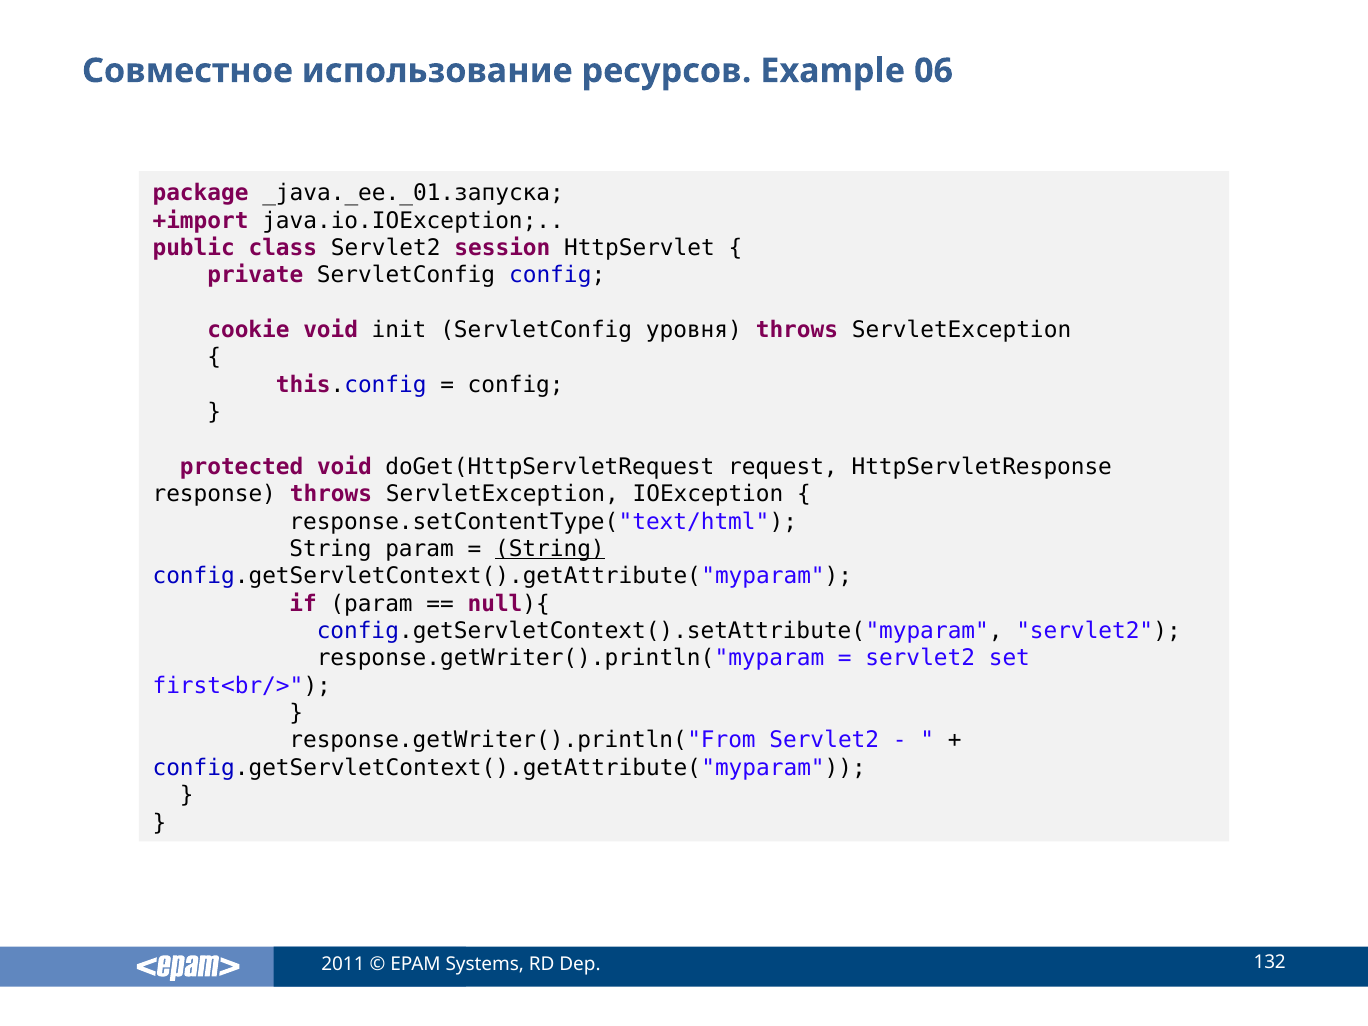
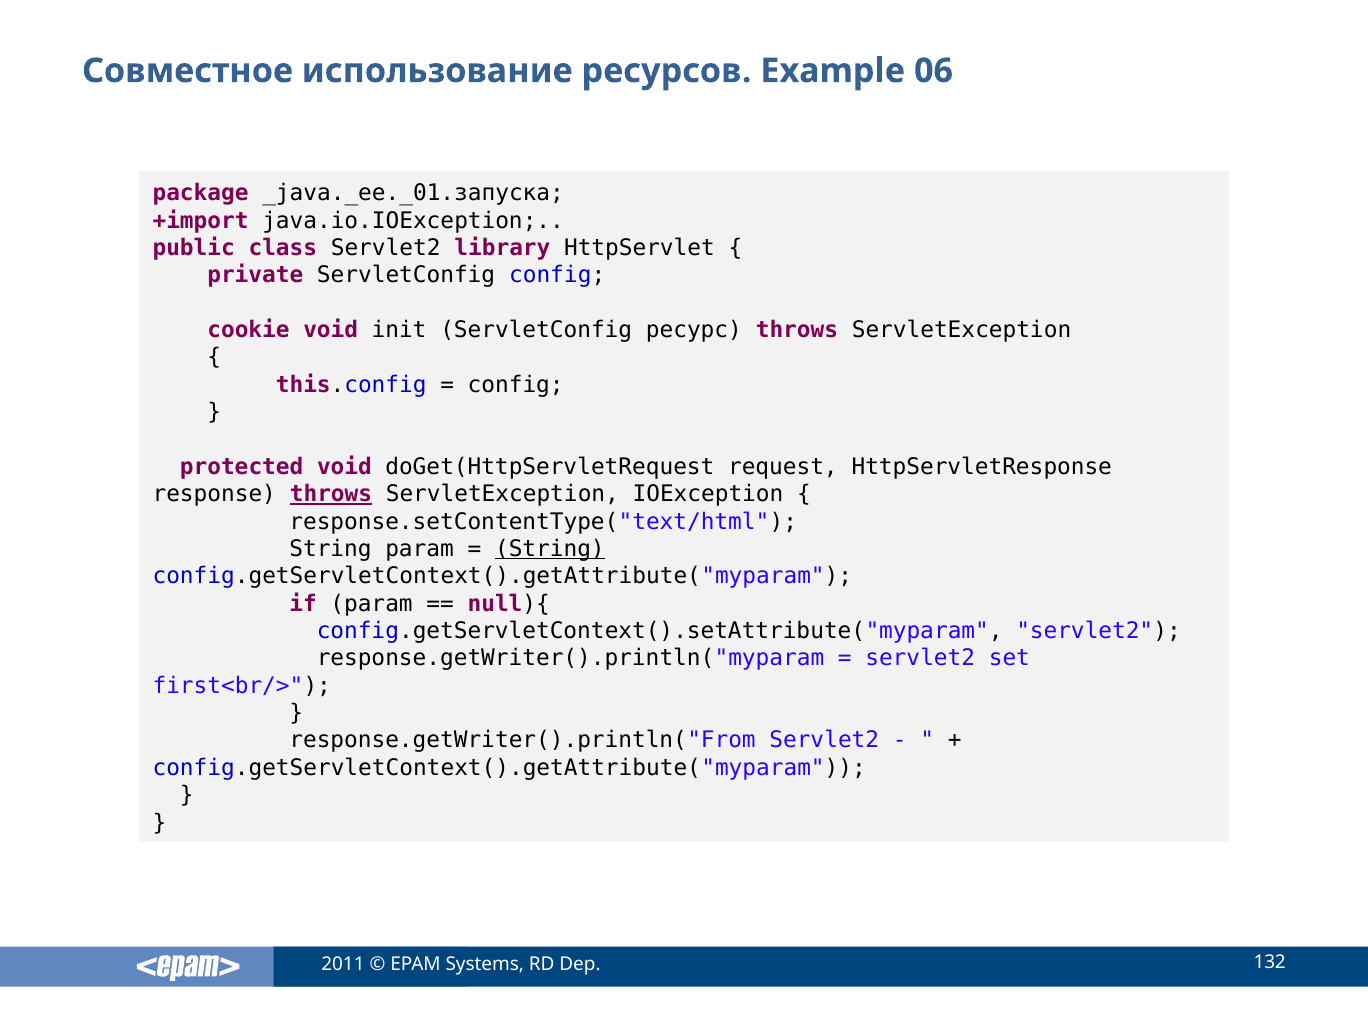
session: session -> library
уровня: уровня -> ресурс
throws at (331, 494) underline: none -> present
